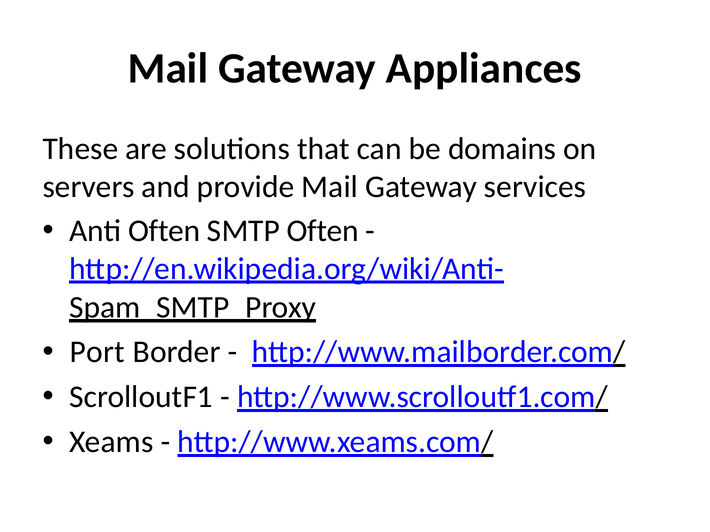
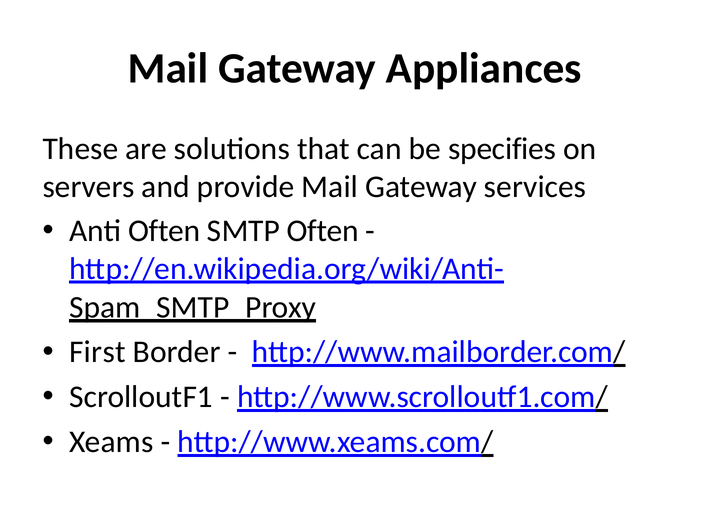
domains: domains -> specifies
Port: Port -> First
